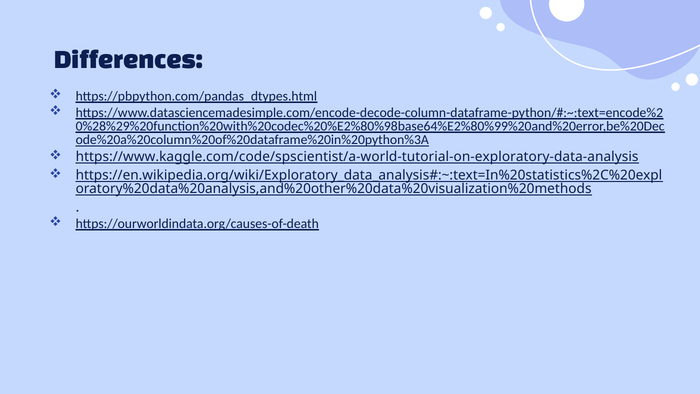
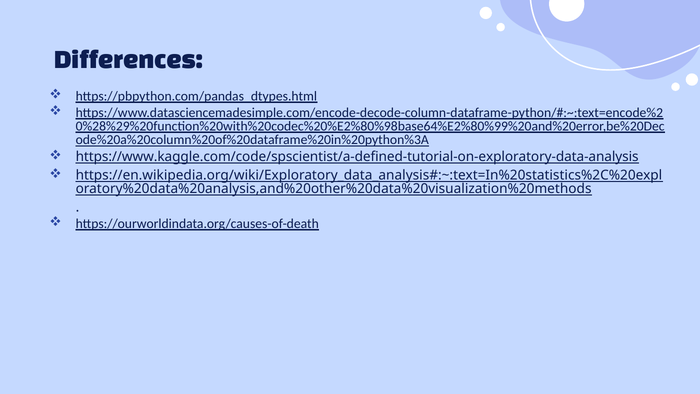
https://www.kaggle.com/code/spscientist/a-world-tutorial-on-exploratory-data-analysis: https://www.kaggle.com/code/spscientist/a-world-tutorial-on-exploratory-data-analysis -> https://www.kaggle.com/code/spscientist/a-defined-tutorial-on-exploratory-data-analysis
